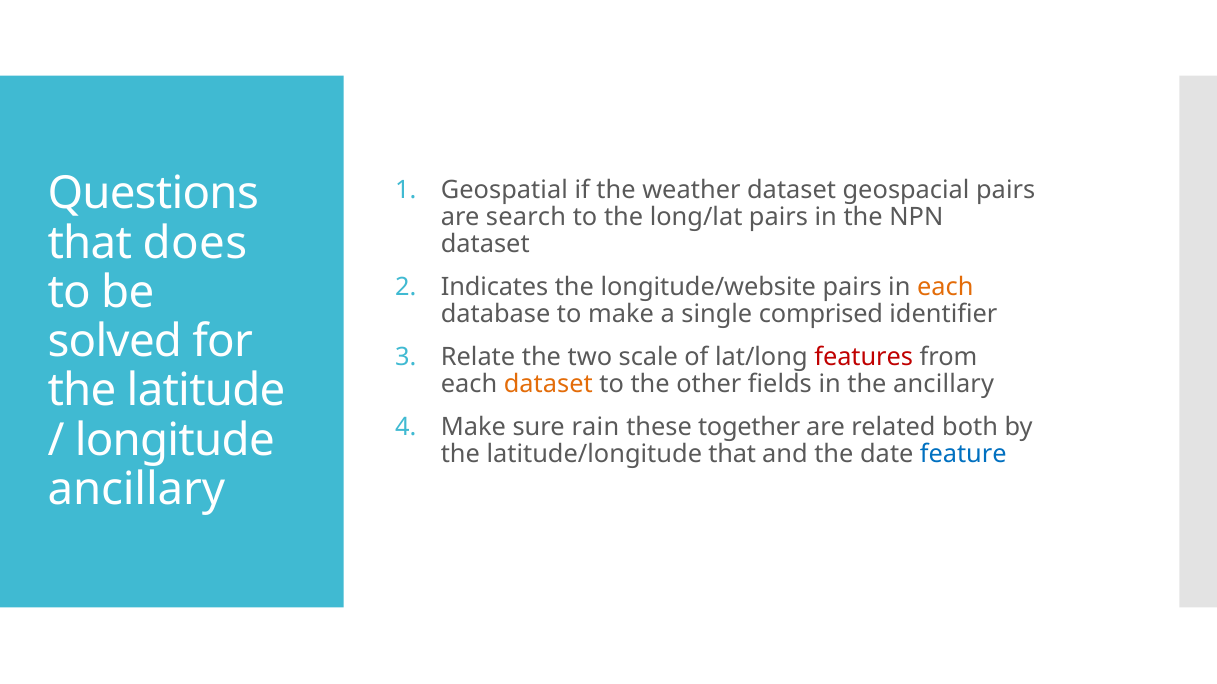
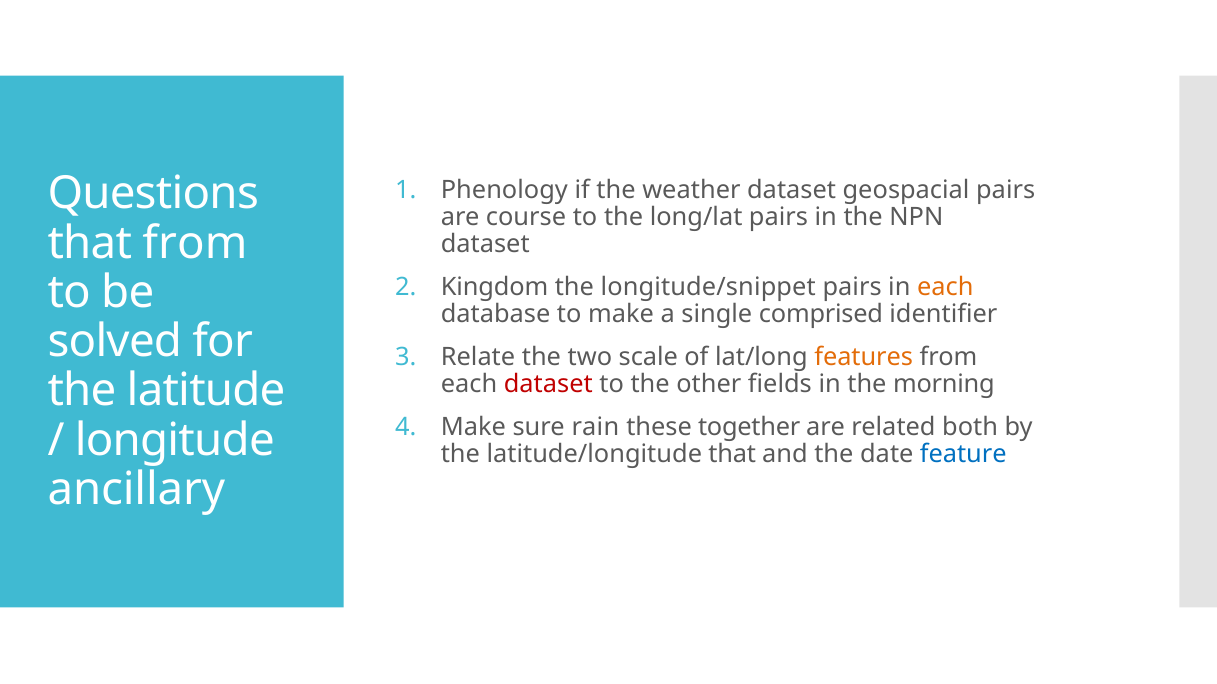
Geospatial: Geospatial -> Phenology
search: search -> course
that does: does -> from
Indicates: Indicates -> Kingdom
longitude/website: longitude/website -> longitude/snippet
features colour: red -> orange
dataset at (548, 385) colour: orange -> red
the ancillary: ancillary -> morning
